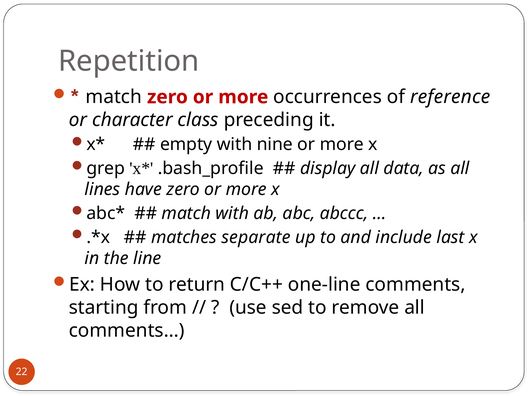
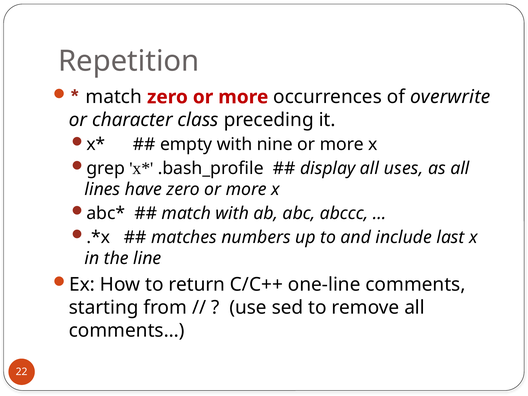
reference: reference -> overwrite
data: data -> uses
separate: separate -> numbers
